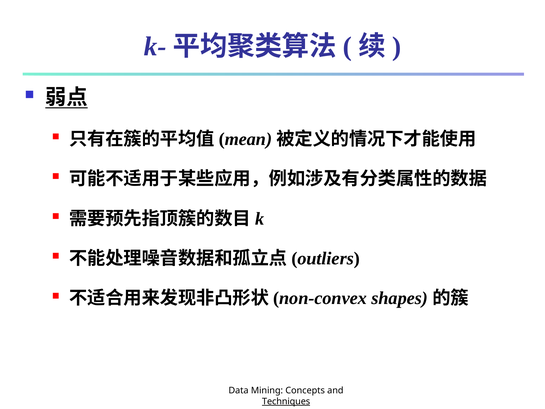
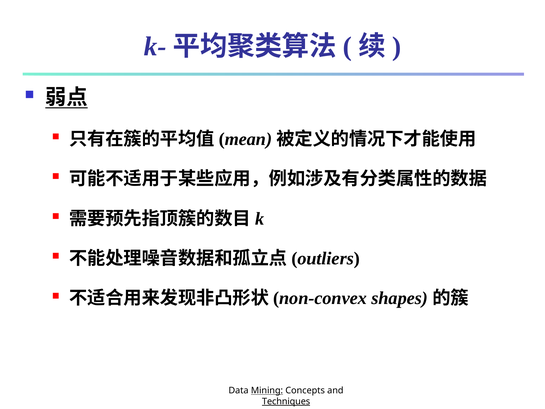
Mining underline: none -> present
